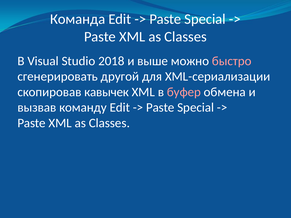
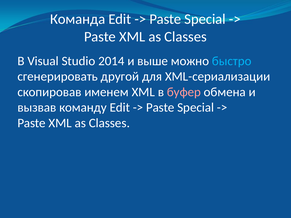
2018: 2018 -> 2014
быстро colour: pink -> light blue
кавычек: кавычек -> именем
